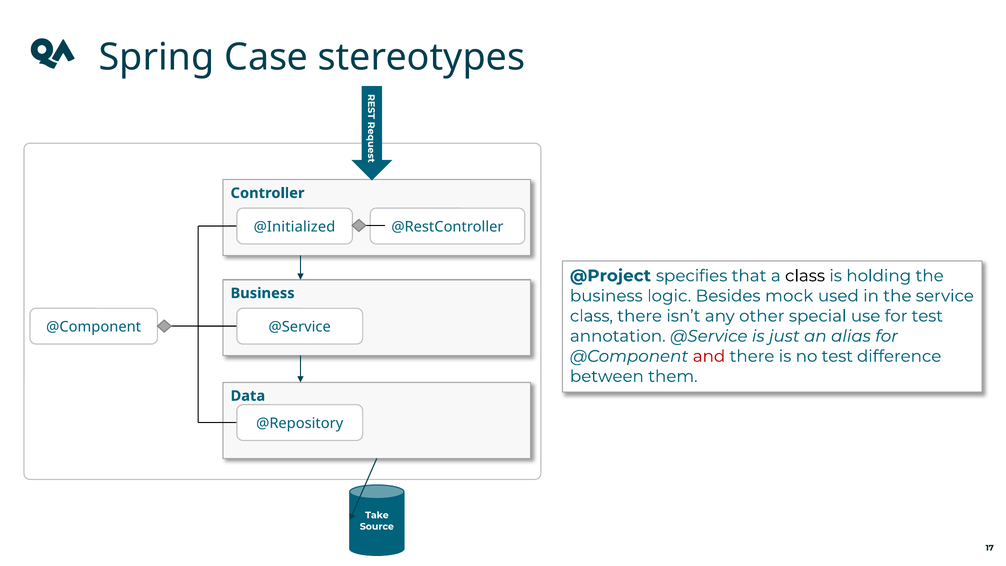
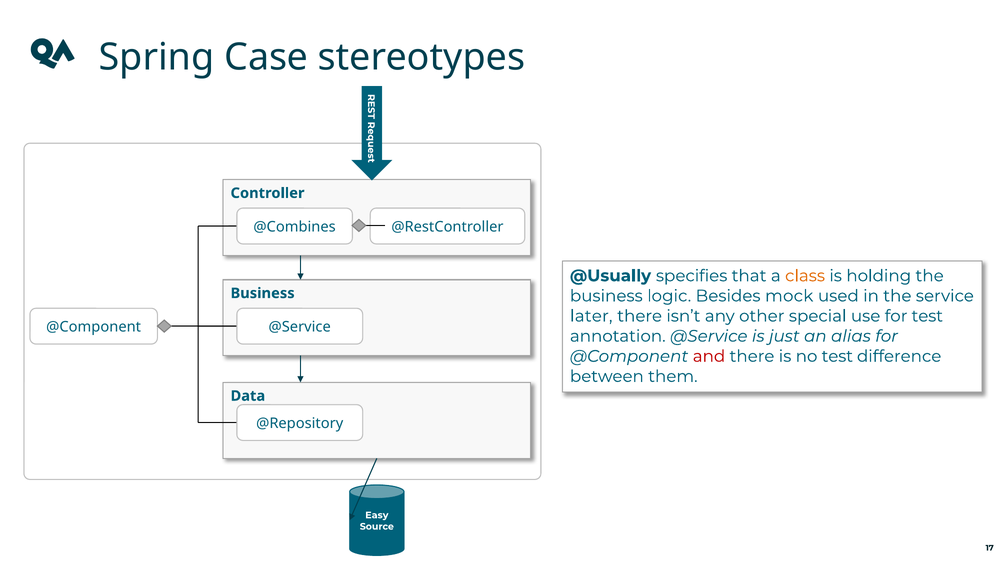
@Initialized: @Initialized -> @Combines
@Project: @Project -> @Usually
class at (805, 276) colour: black -> orange
class at (591, 316): class -> later
Take: Take -> Easy
